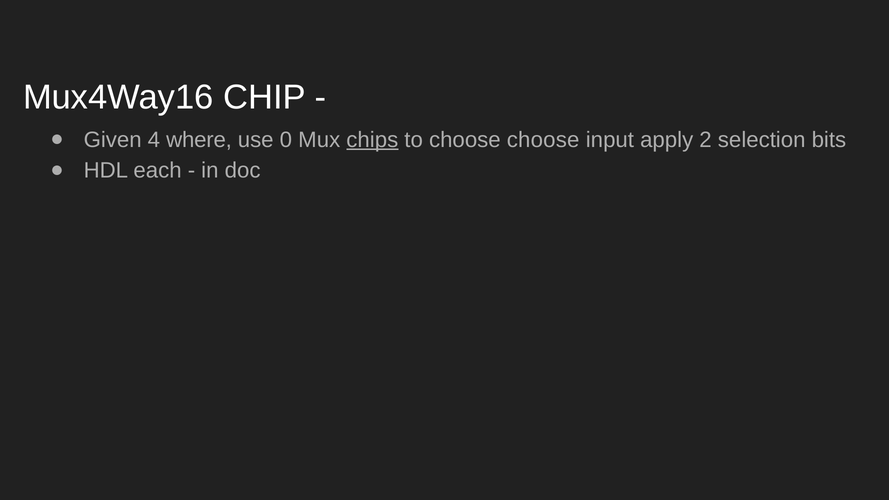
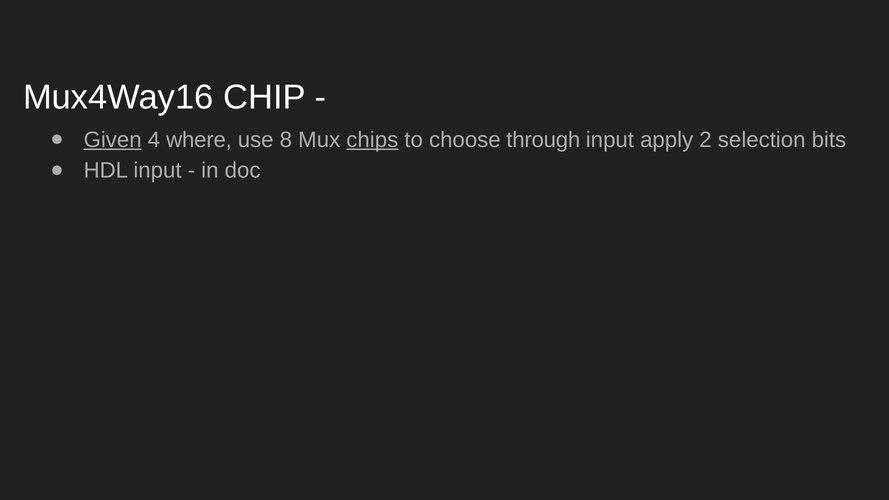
Given underline: none -> present
0: 0 -> 8
choose choose: choose -> through
HDL each: each -> input
